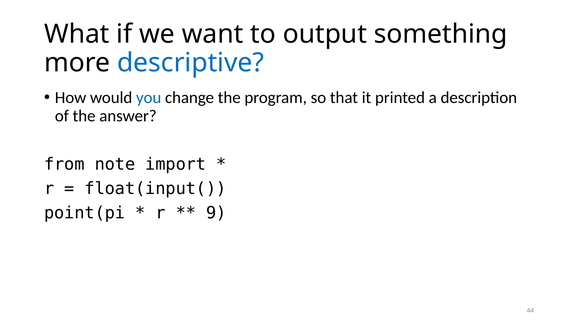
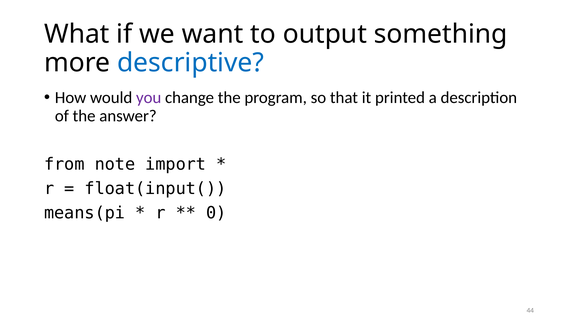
you colour: blue -> purple
point(pi: point(pi -> means(pi
9: 9 -> 0
